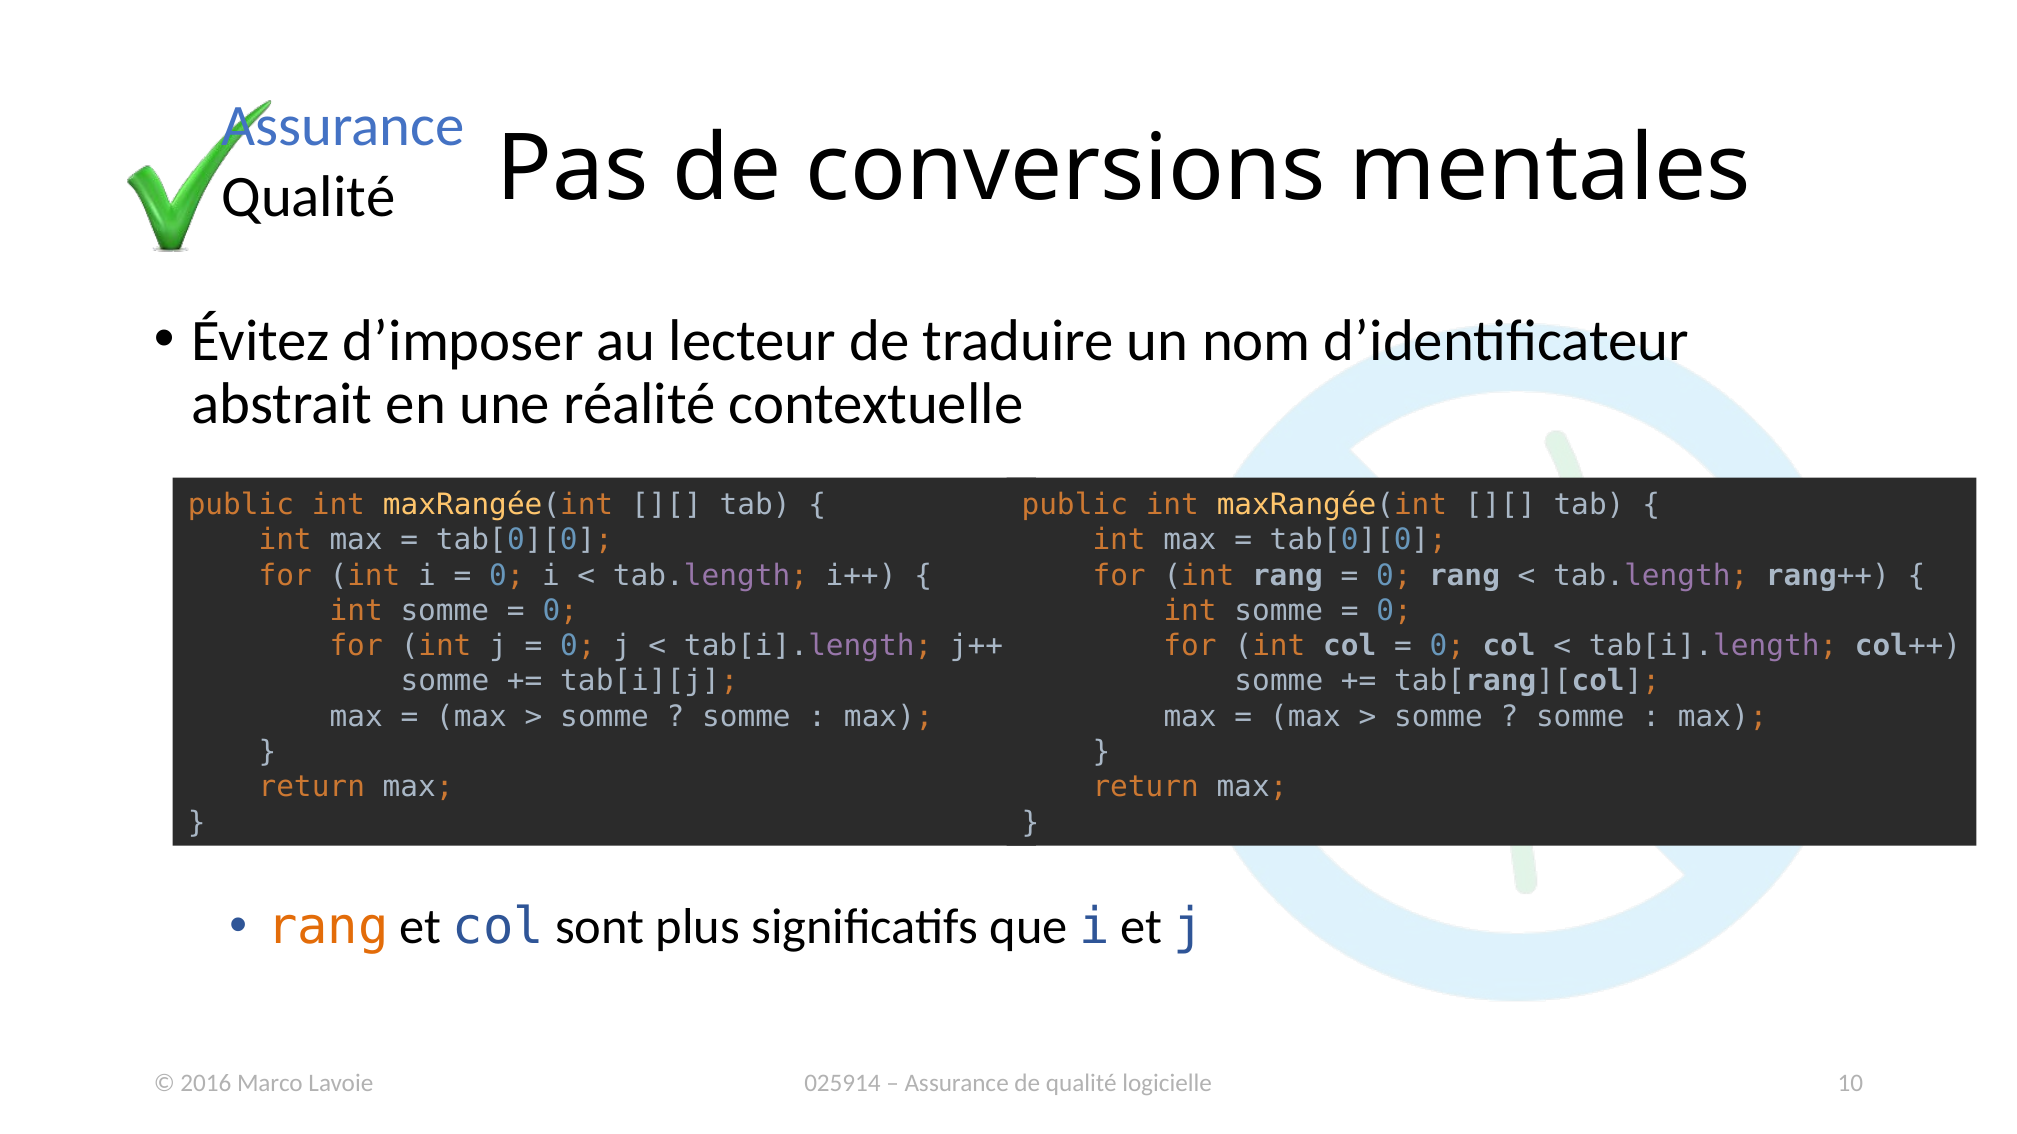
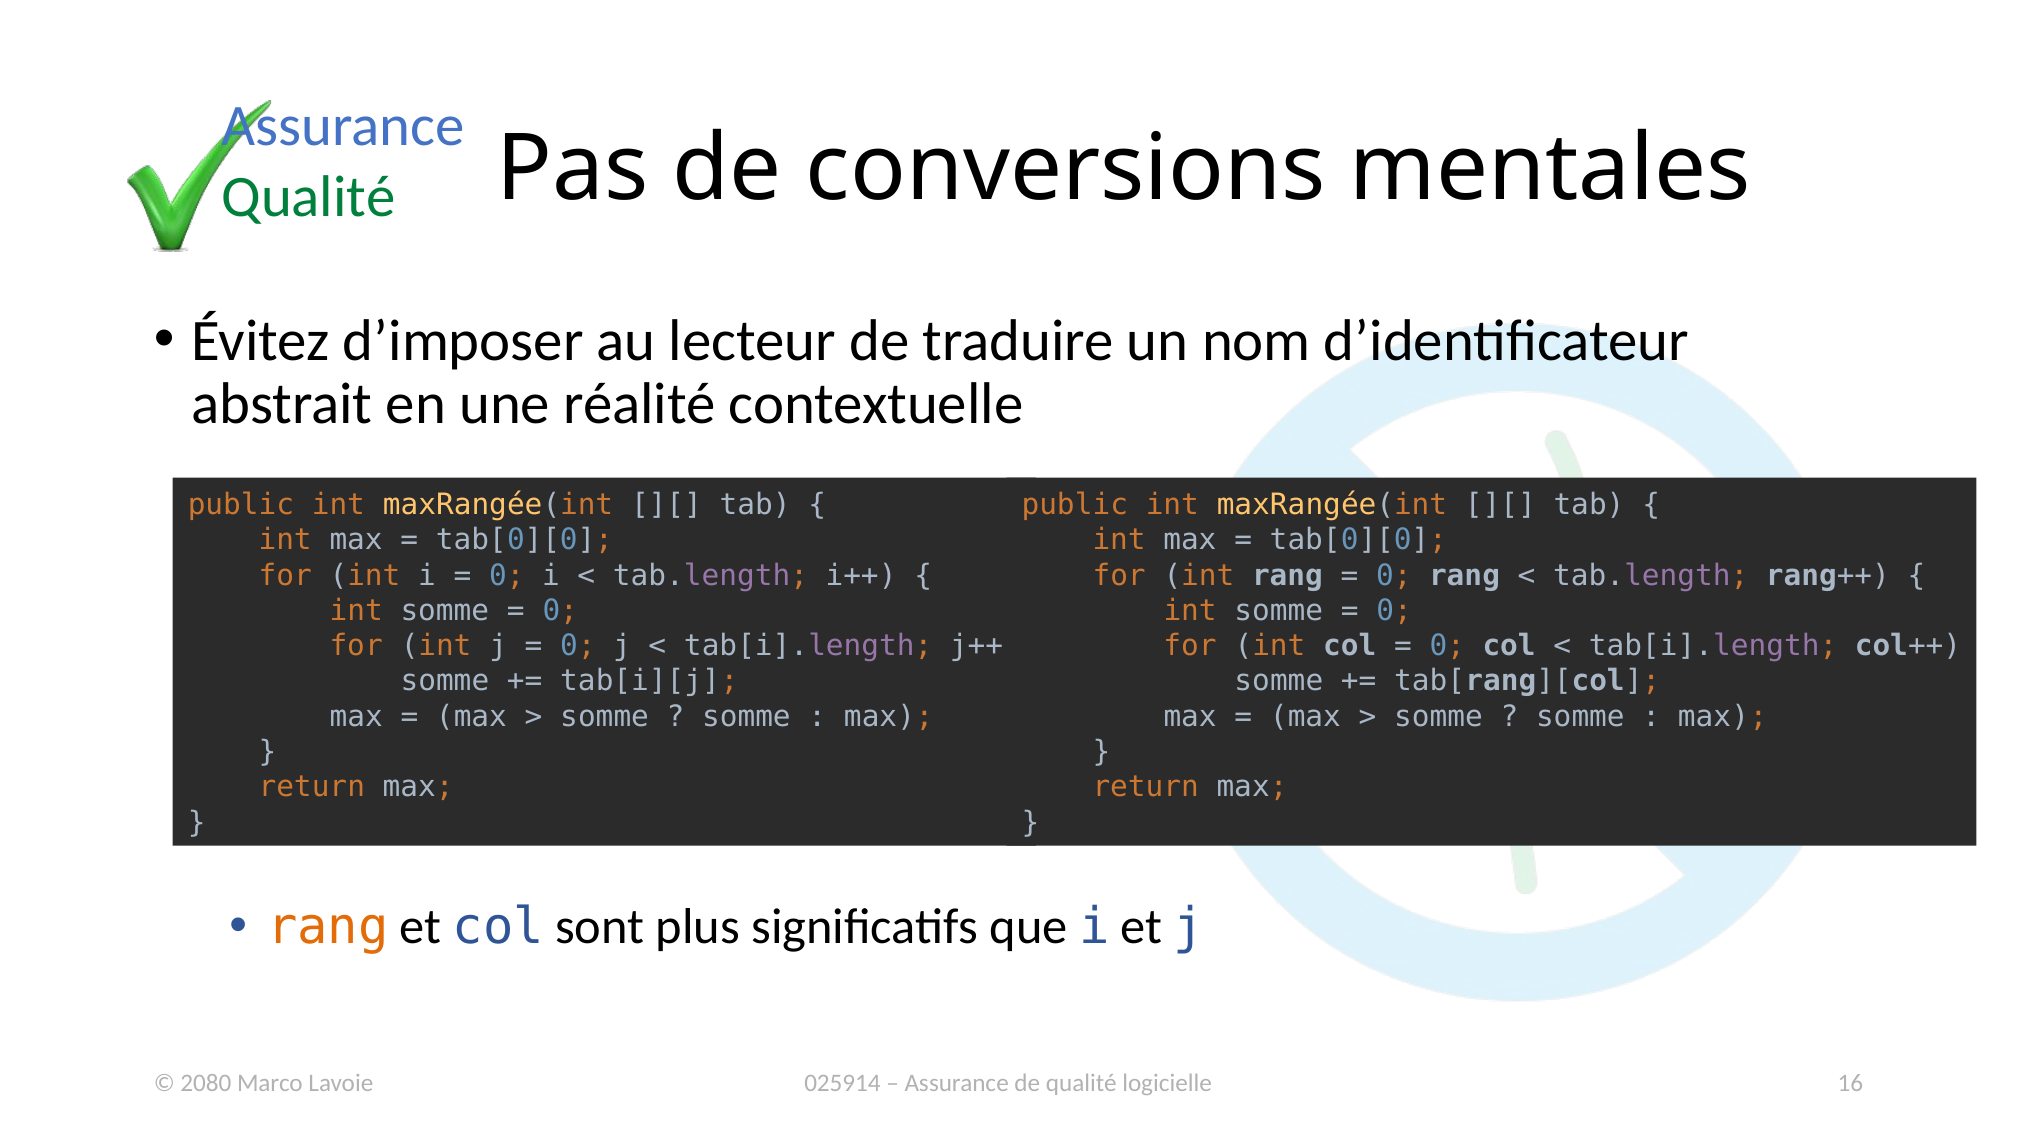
Qualité at (309, 197) colour: black -> green
2016: 2016 -> 2080
10: 10 -> 16
